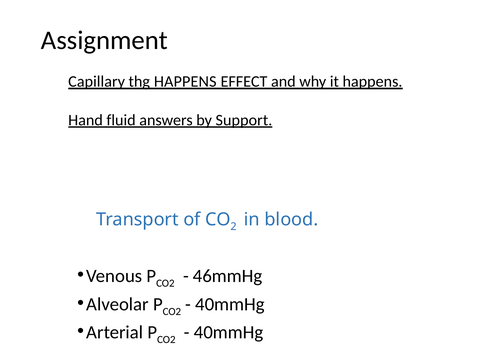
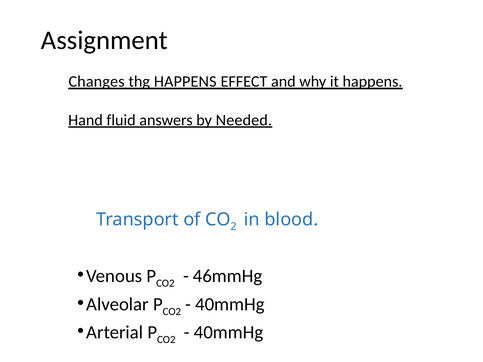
Capillary: Capillary -> Changes
Support: Support -> Needed
